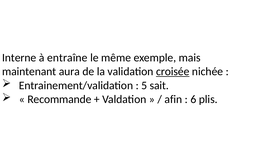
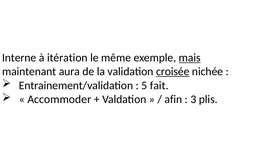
entraîne: entraîne -> itération
mais underline: none -> present
sait: sait -> fait
Recommande: Recommande -> Accommoder
6: 6 -> 3
